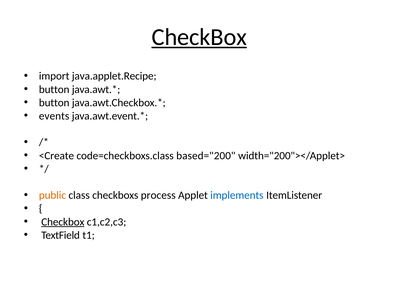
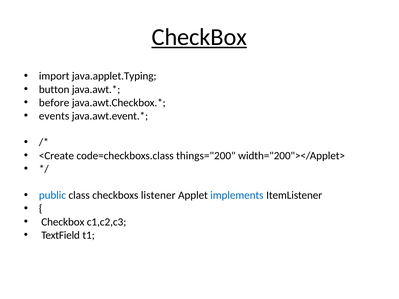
java.applet.Recipe: java.applet.Recipe -> java.applet.Typing
button at (54, 103): button -> before
based="200: based="200 -> things="200
public colour: orange -> blue
process: process -> listener
Checkbox at (63, 222) underline: present -> none
